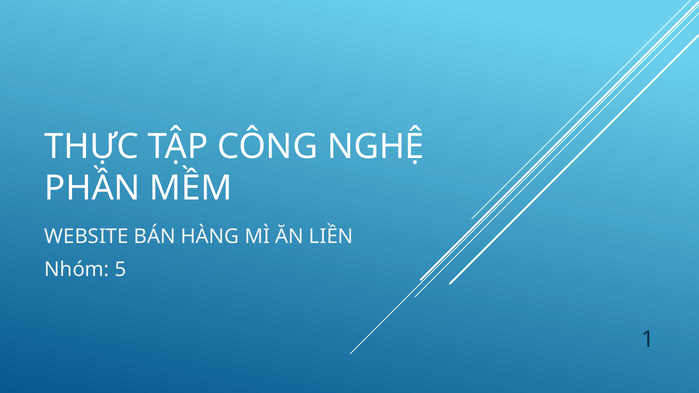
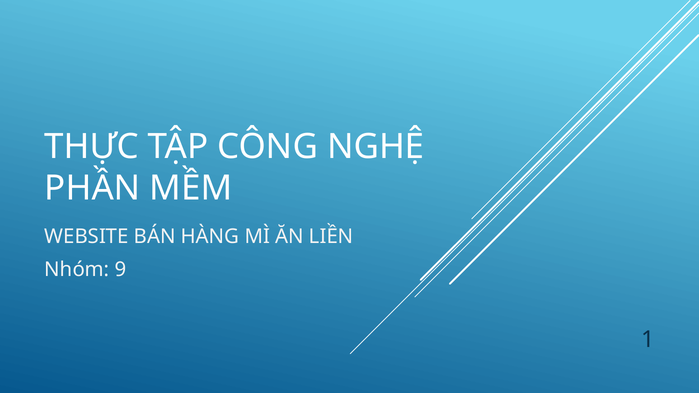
5: 5 -> 9
